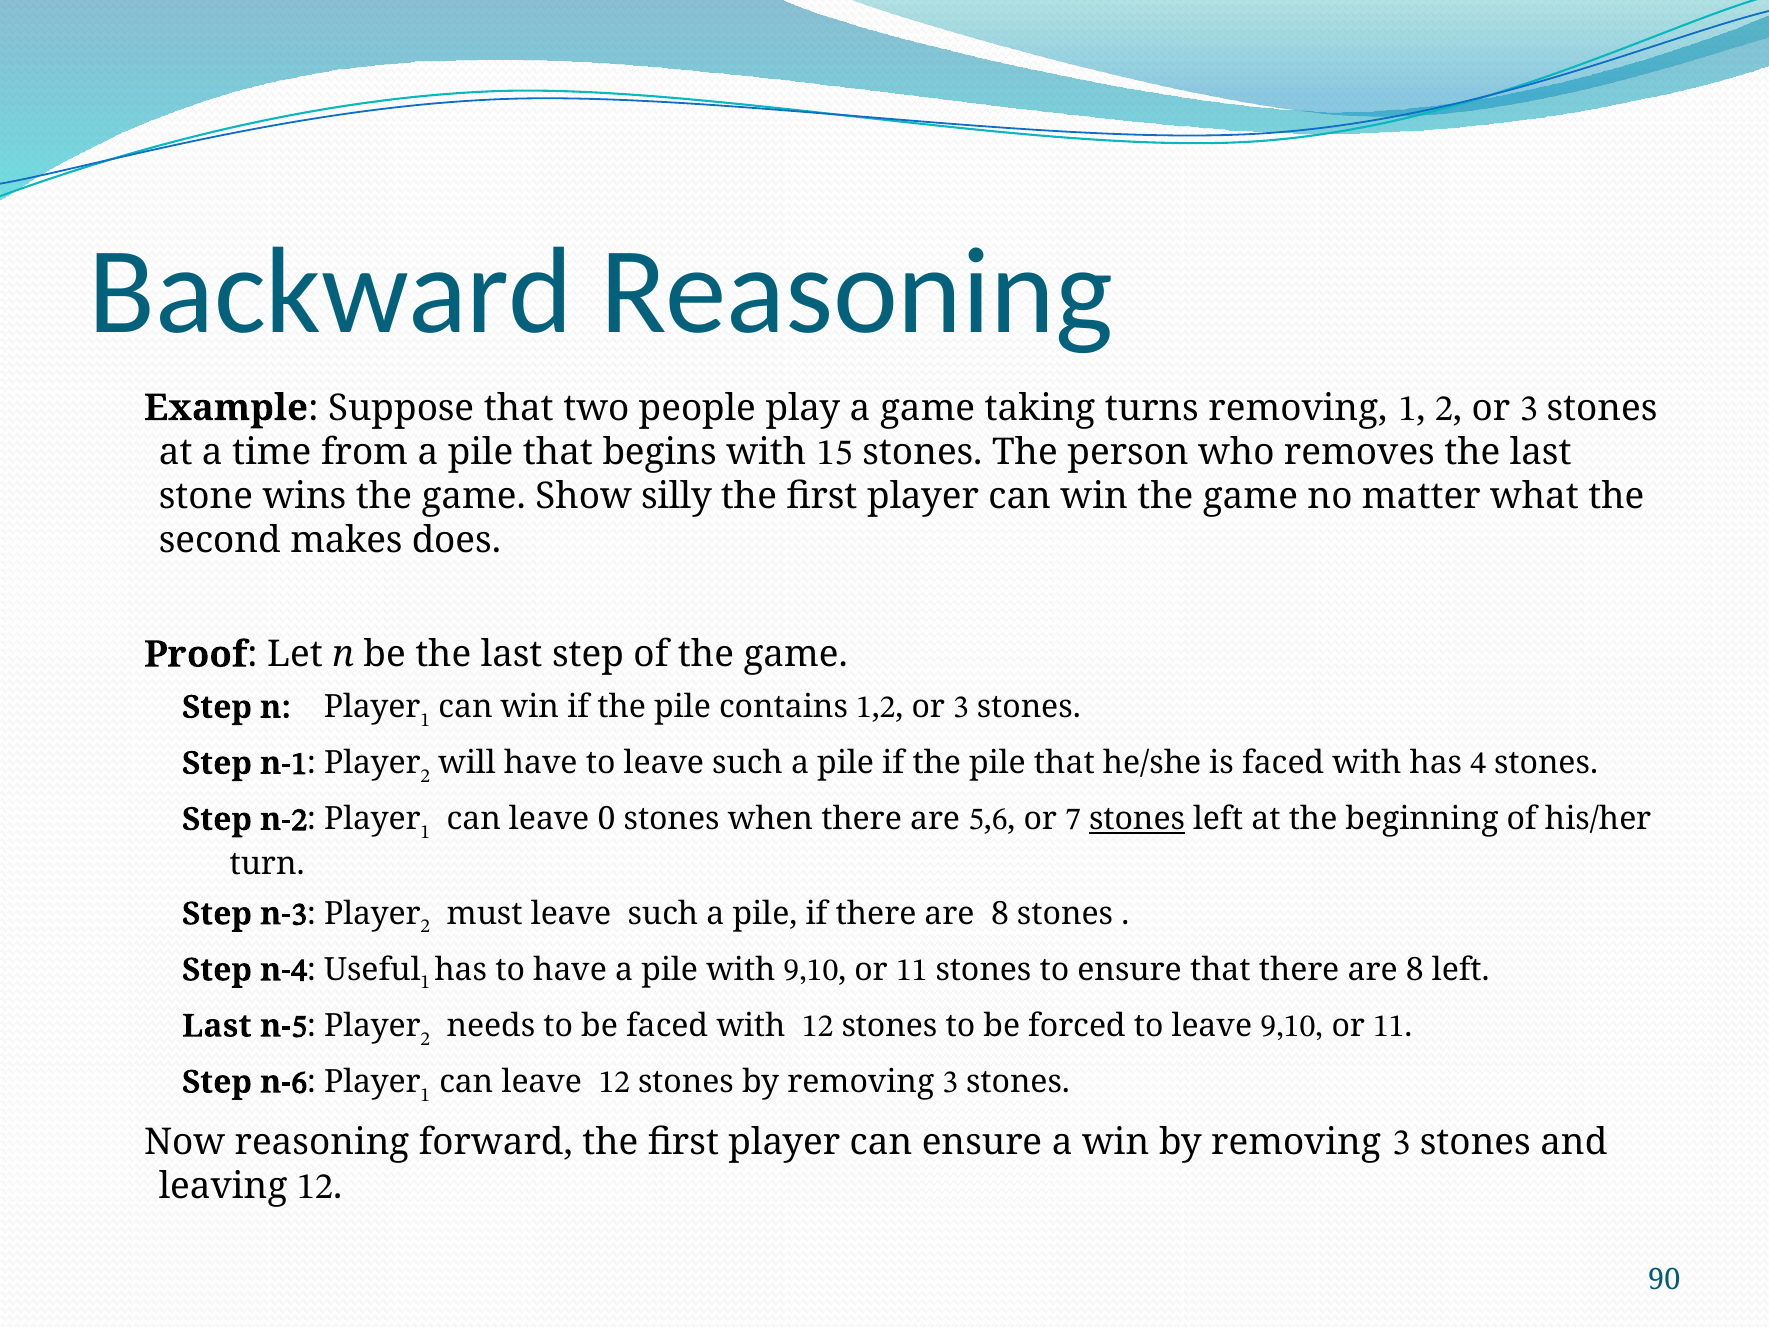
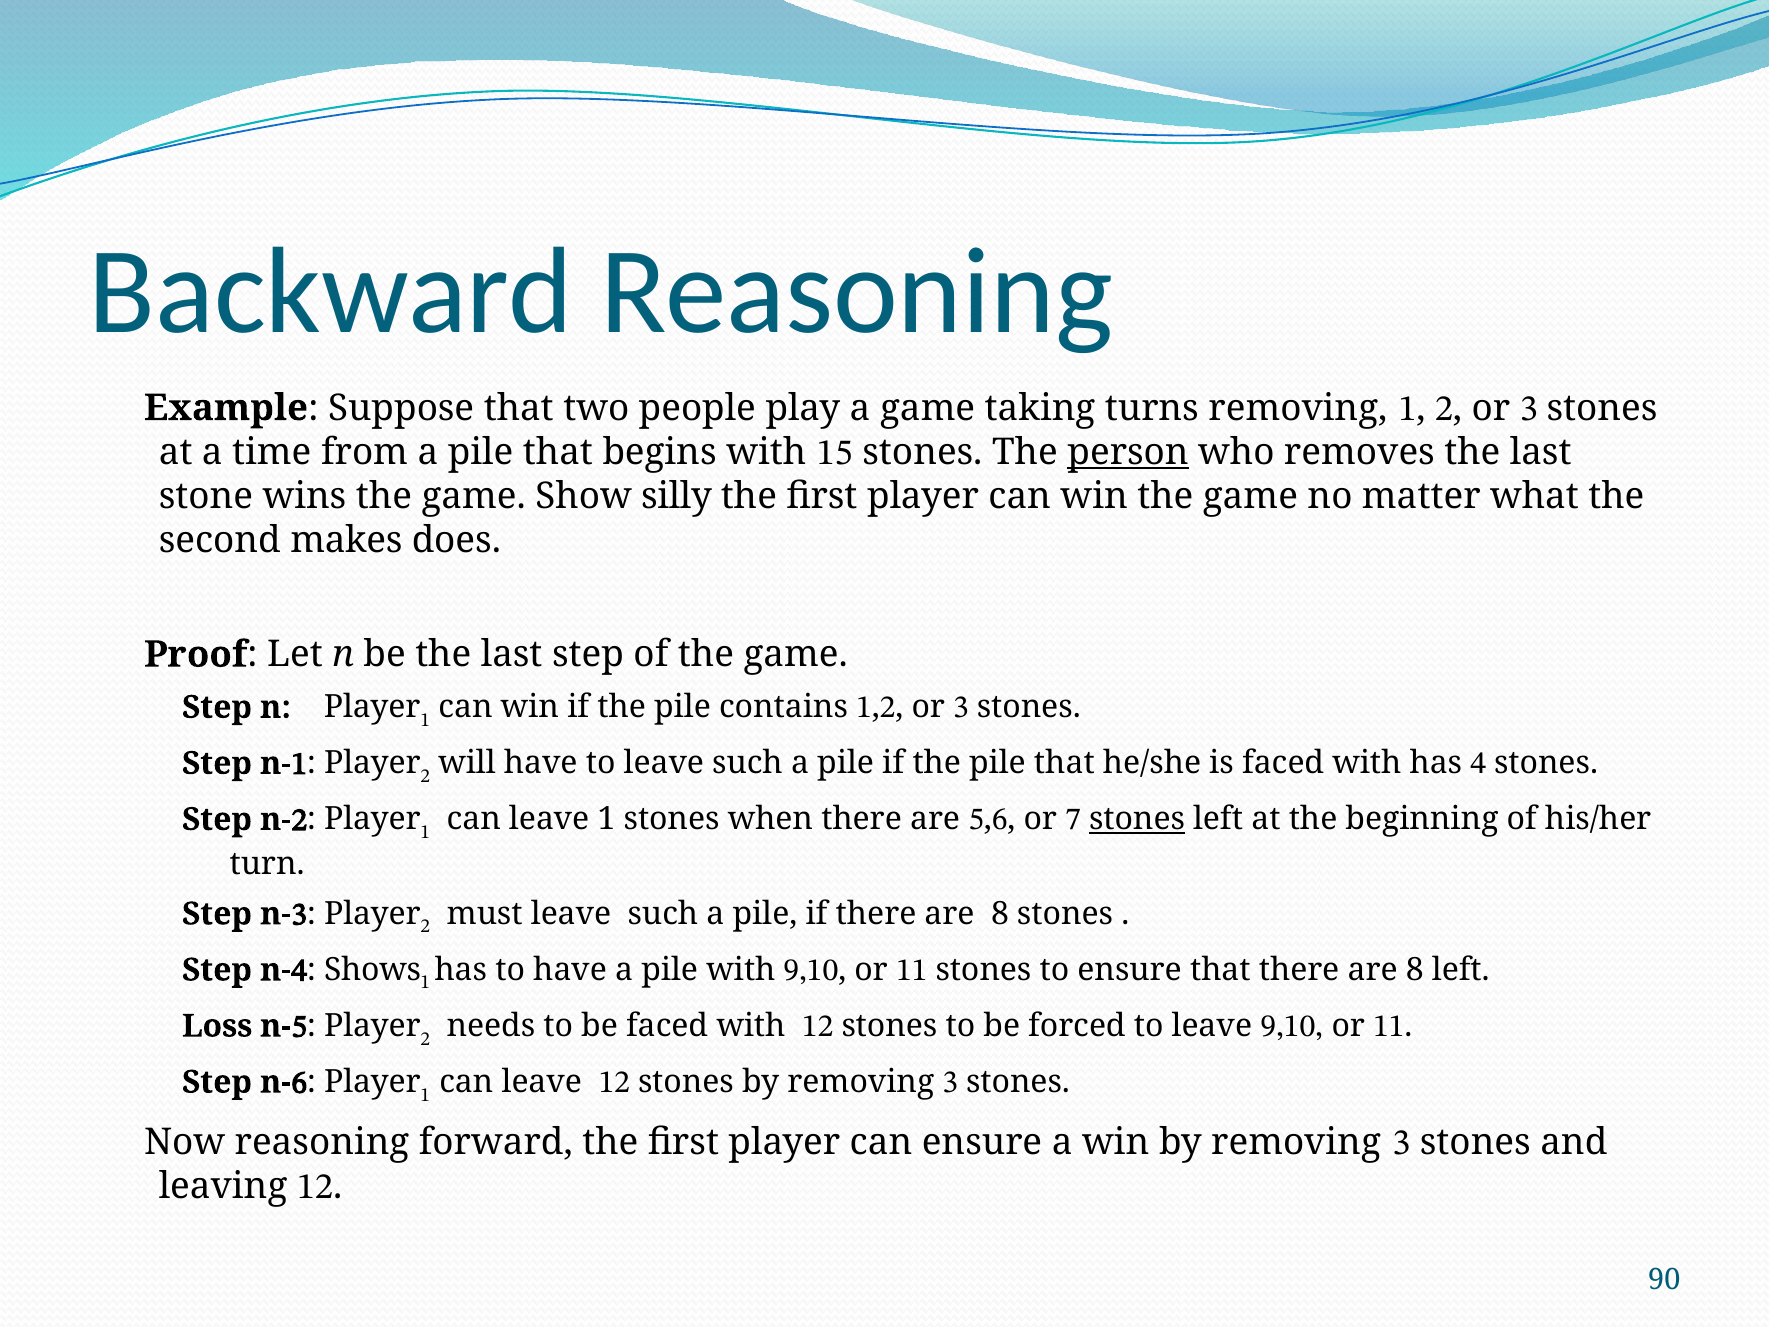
person underline: none -> present
leave 0: 0 -> 1
Useful: Useful -> Shows
Last at (217, 1026): Last -> Loss
